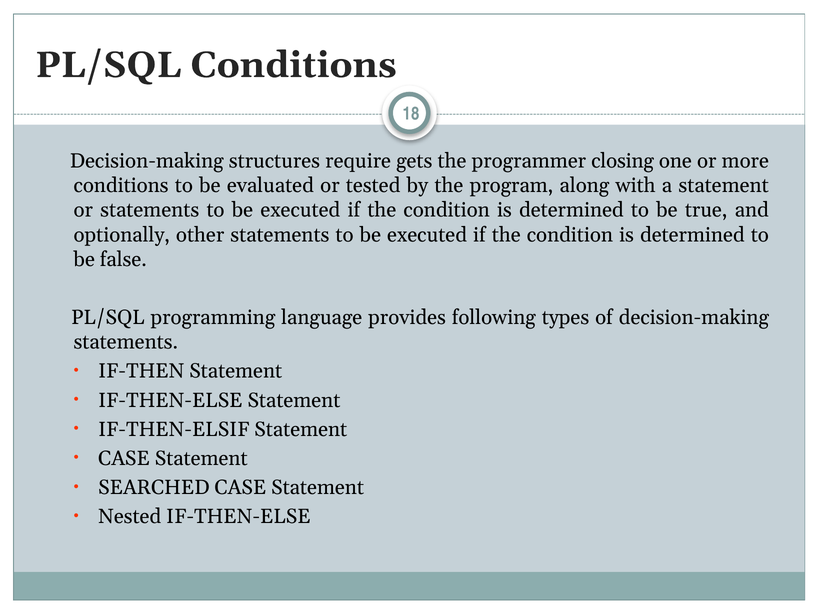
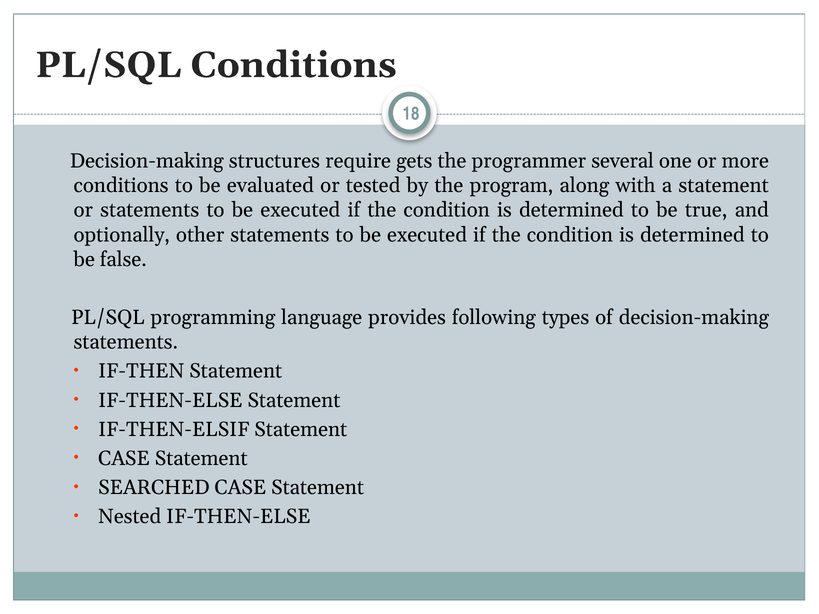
closing: closing -> several
